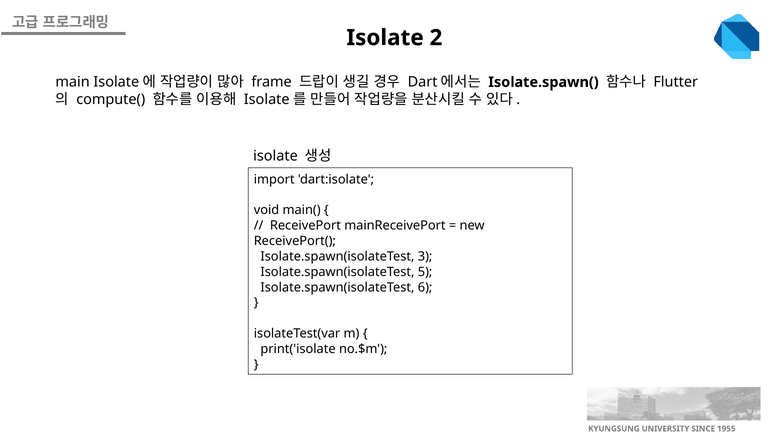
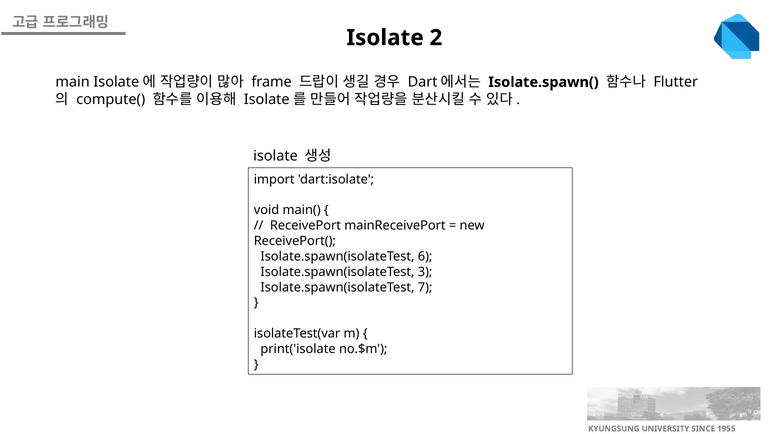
3: 3 -> 6
5: 5 -> 3
6: 6 -> 7
